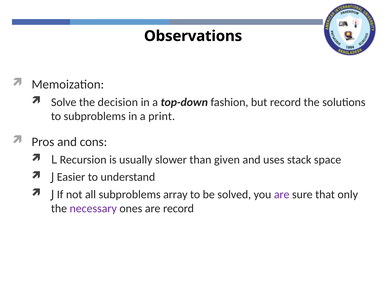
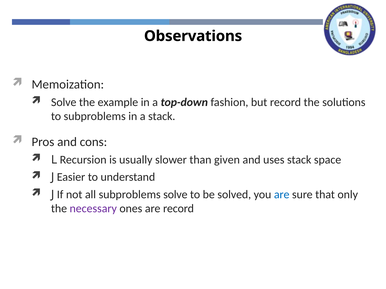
decision: decision -> example
a print: print -> stack
subproblems array: array -> solve
are at (282, 195) colour: purple -> blue
